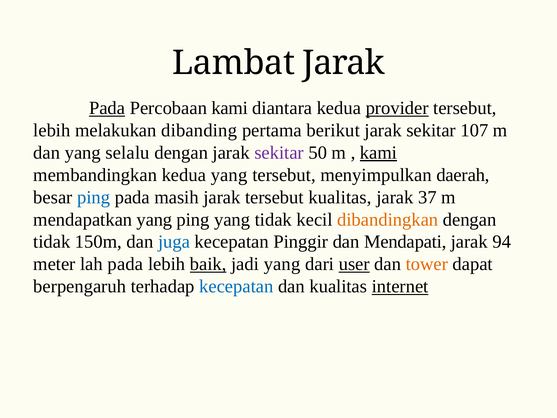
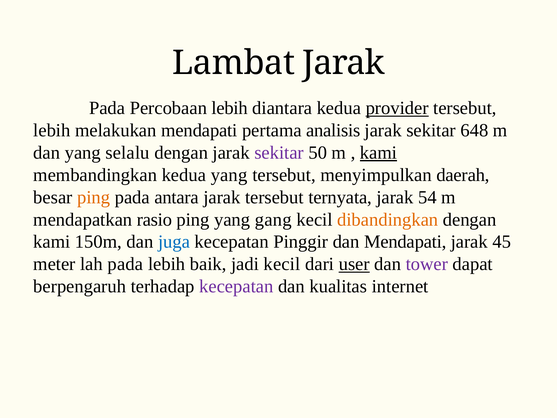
Pada at (107, 108) underline: present -> none
Percobaan kami: kami -> lebih
melakukan dibanding: dibanding -> mendapati
berikut: berikut -> analisis
107: 107 -> 648
ping at (94, 197) colour: blue -> orange
masih: masih -> antara
tersebut kualitas: kualitas -> ternyata
37: 37 -> 54
mendapatkan yang: yang -> rasio
yang tidak: tidak -> gang
tidak at (52, 242): tidak -> kami
94: 94 -> 45
baik underline: present -> none
jadi yang: yang -> kecil
tower colour: orange -> purple
kecepatan at (236, 286) colour: blue -> purple
internet underline: present -> none
